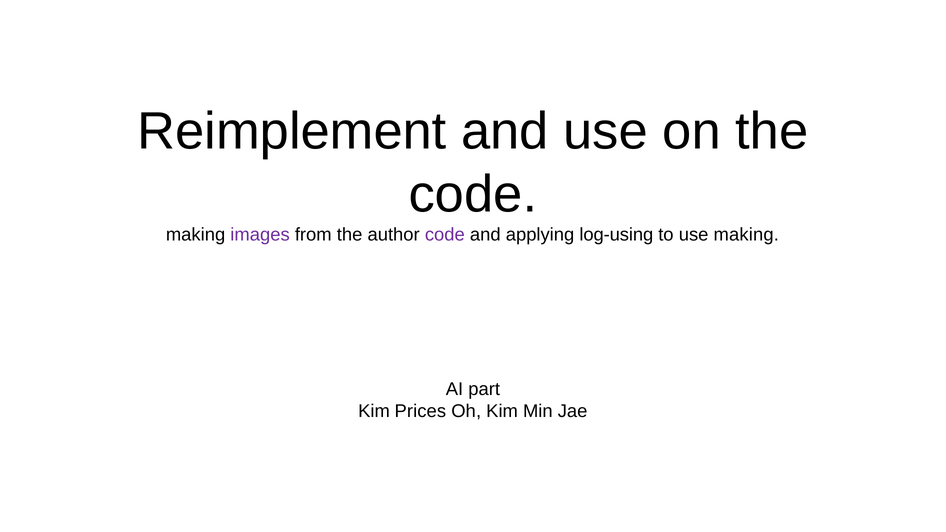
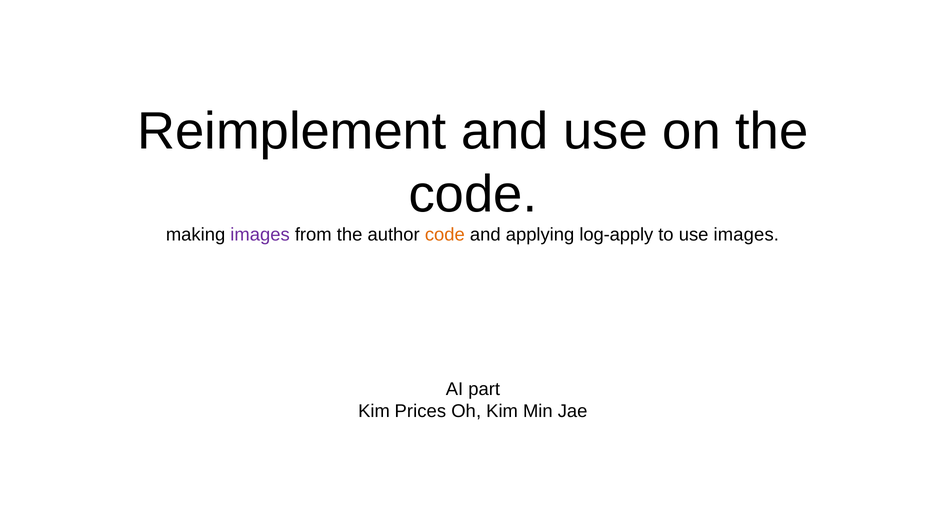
code at (445, 235) colour: purple -> orange
log-using: log-using -> log-apply
use making: making -> images
